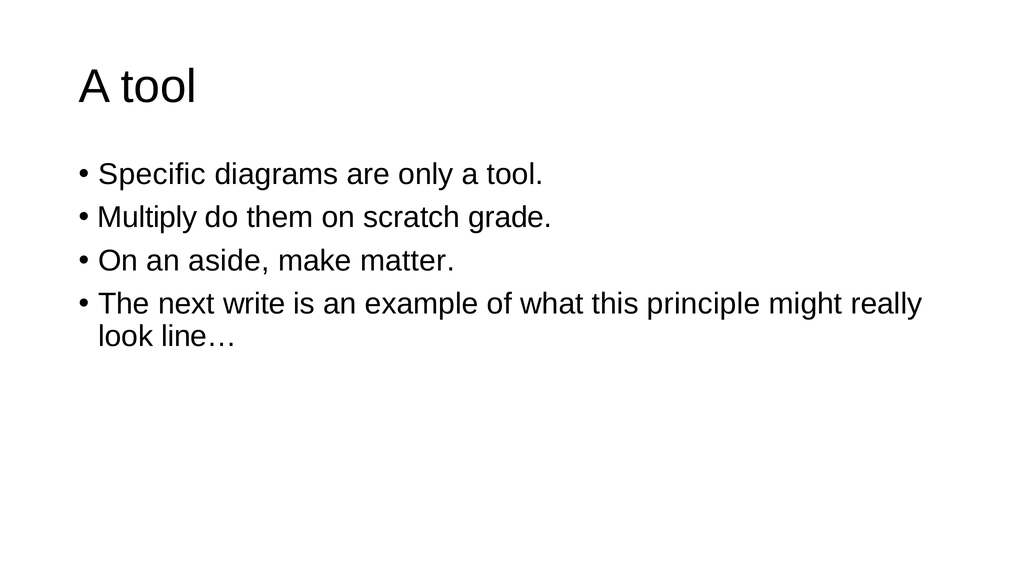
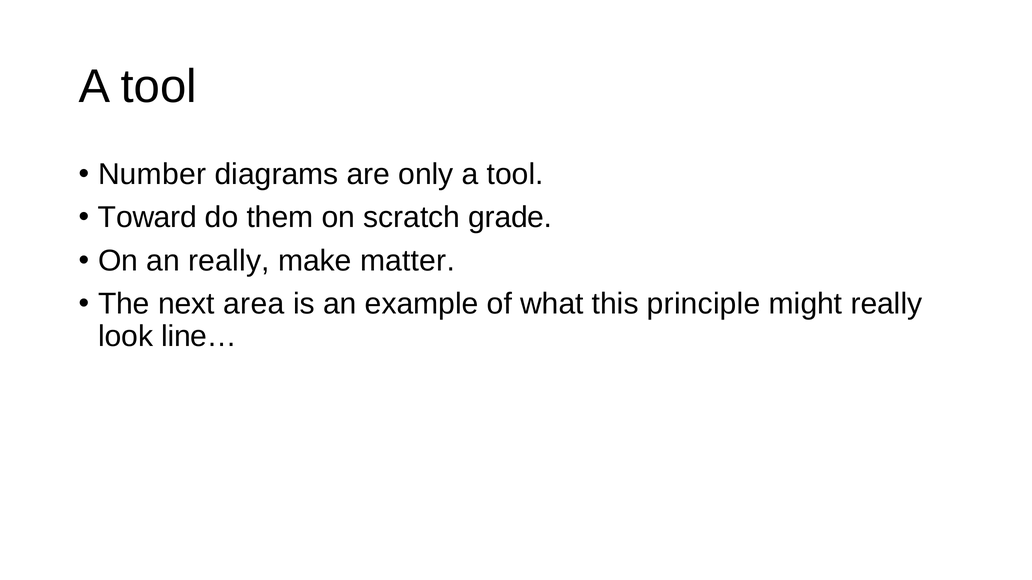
Specific: Specific -> Number
Multiply: Multiply -> Toward
an aside: aside -> really
write: write -> area
